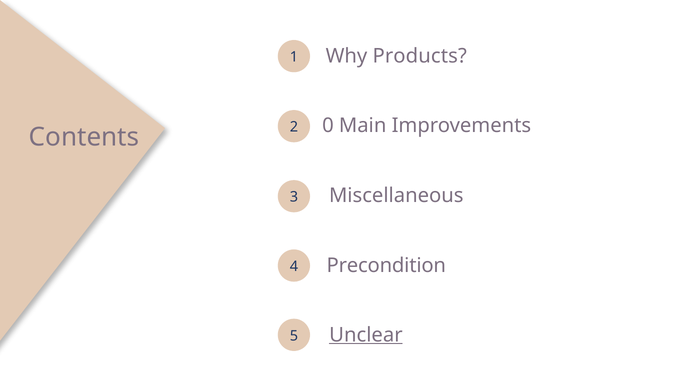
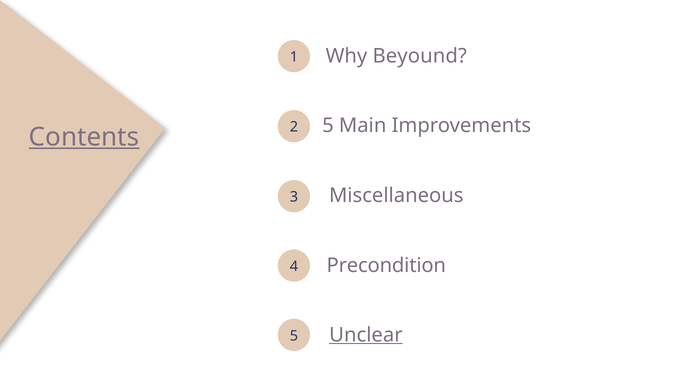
Products: Products -> Beyound
2 0: 0 -> 5
Contents underline: none -> present
